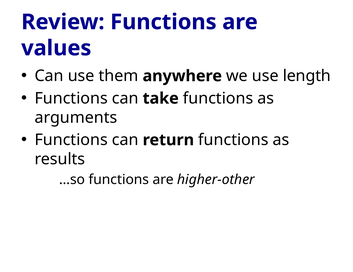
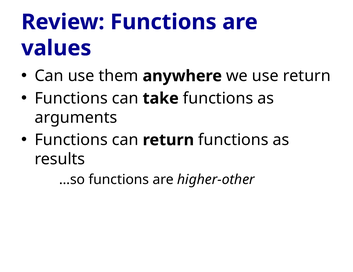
use length: length -> return
